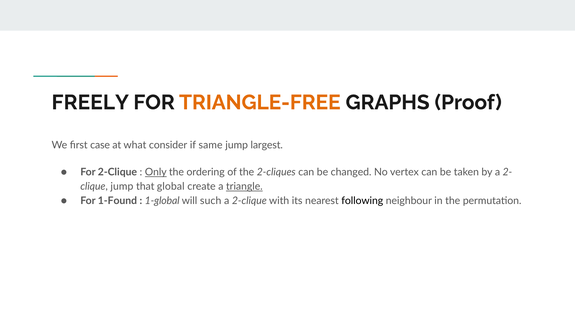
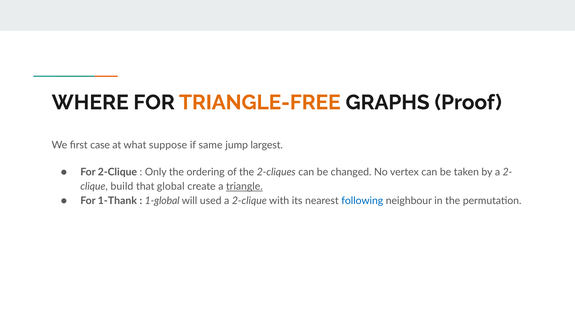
FREELY: FREELY -> WHERE
consider: consider -> suppose
Only underline: present -> none
jump at (122, 187): jump -> build
1-Found: 1-Found -> 1-Thank
such: such -> used
following colour: black -> blue
